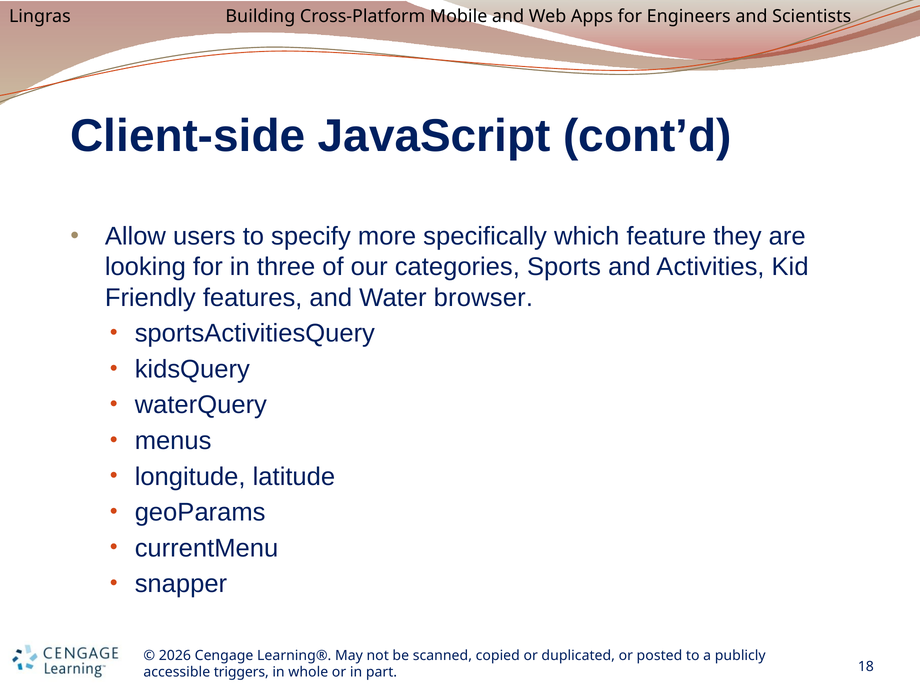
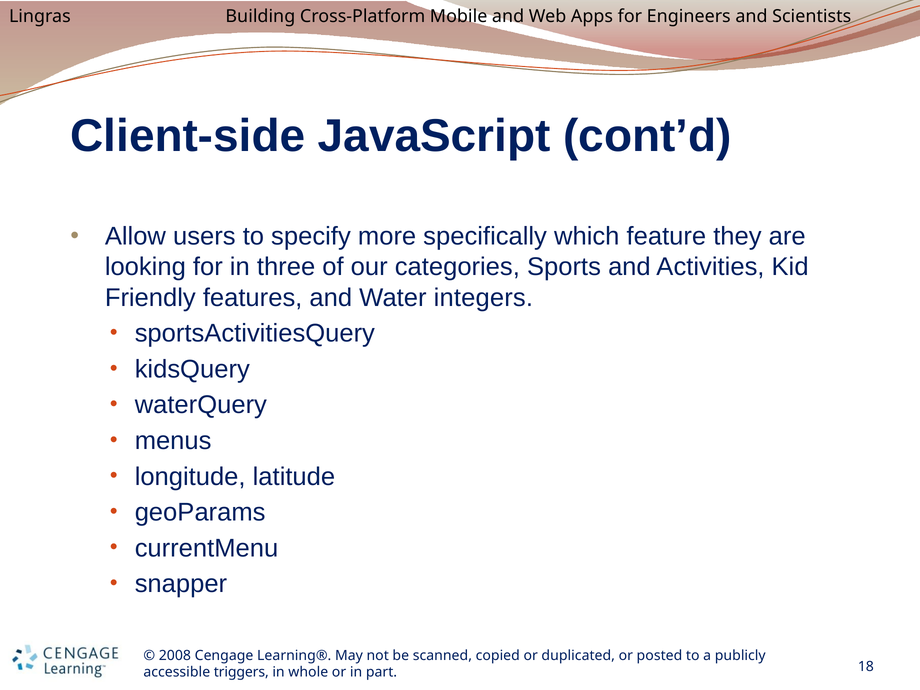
browser: browser -> integers
2026: 2026 -> 2008
